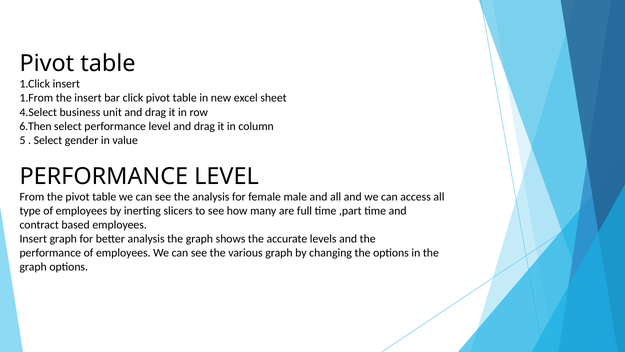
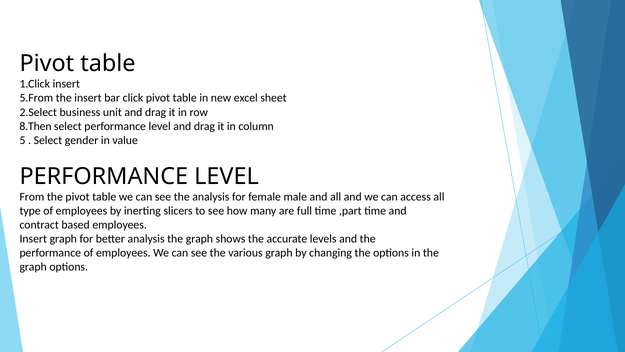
1.From: 1.From -> 5.From
4.Select: 4.Select -> 2.Select
6.Then: 6.Then -> 8.Then
